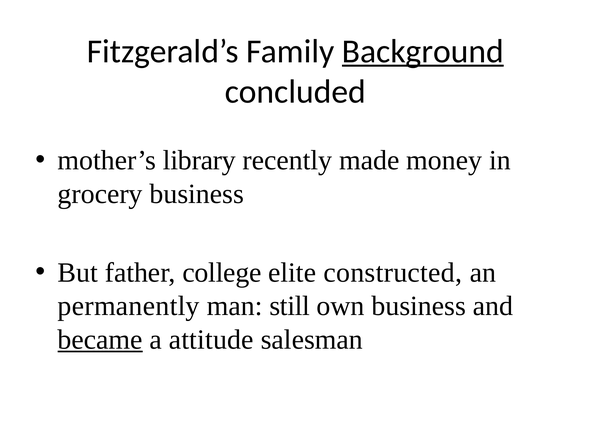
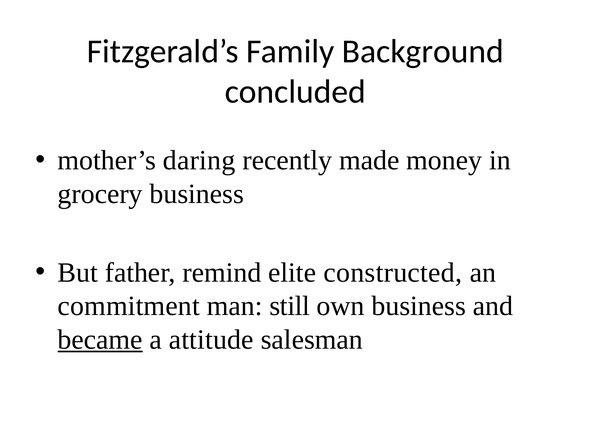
Background underline: present -> none
library: library -> daring
college: college -> remind
permanently: permanently -> commitment
